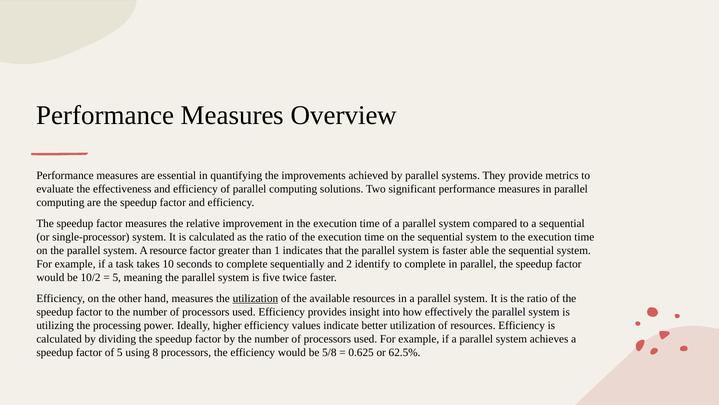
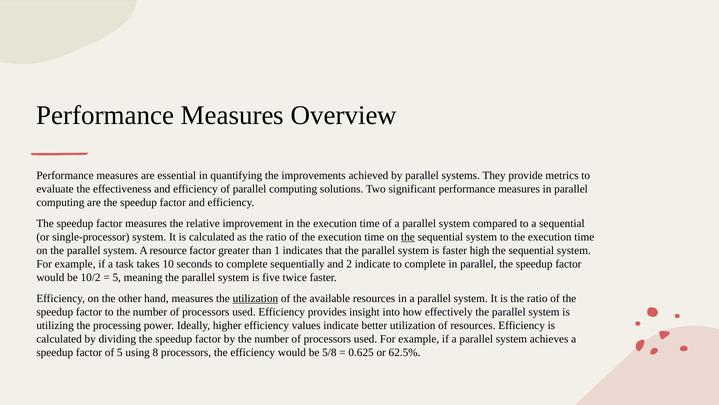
the at (408, 237) underline: none -> present
able: able -> high
2 identify: identify -> indicate
